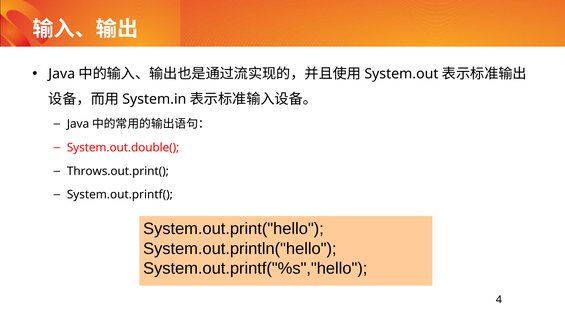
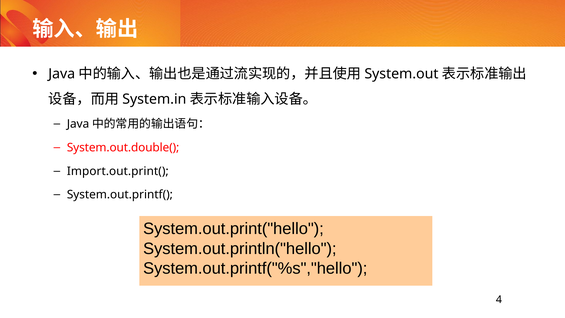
Throws.out.print(: Throws.out.print( -> Import.out.print(
